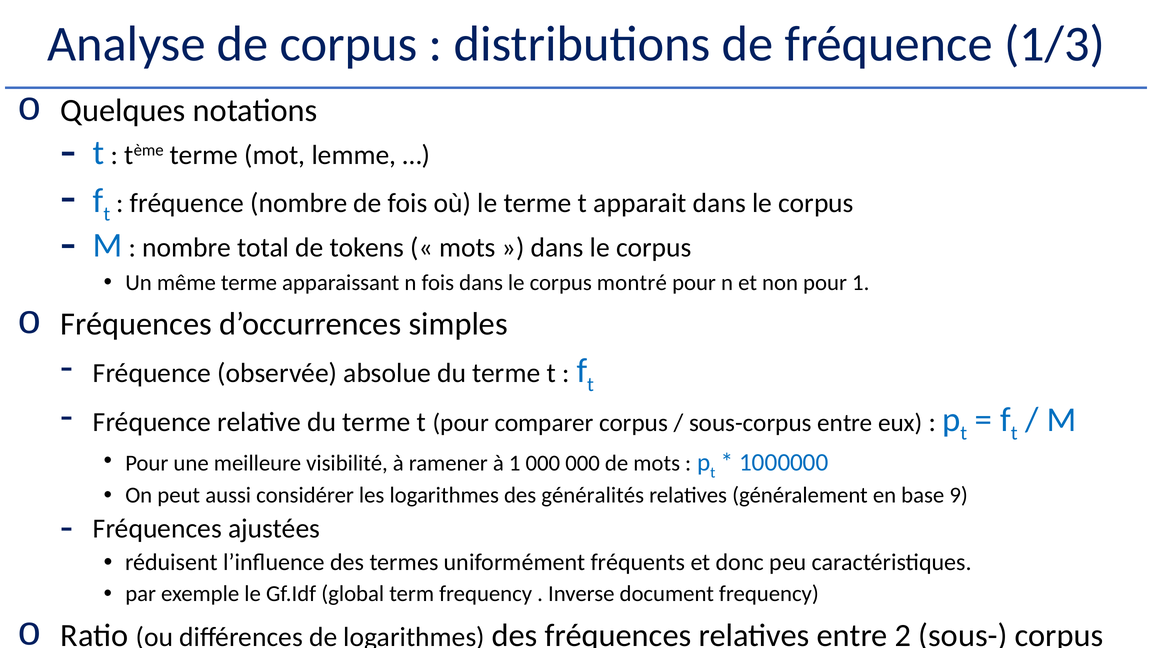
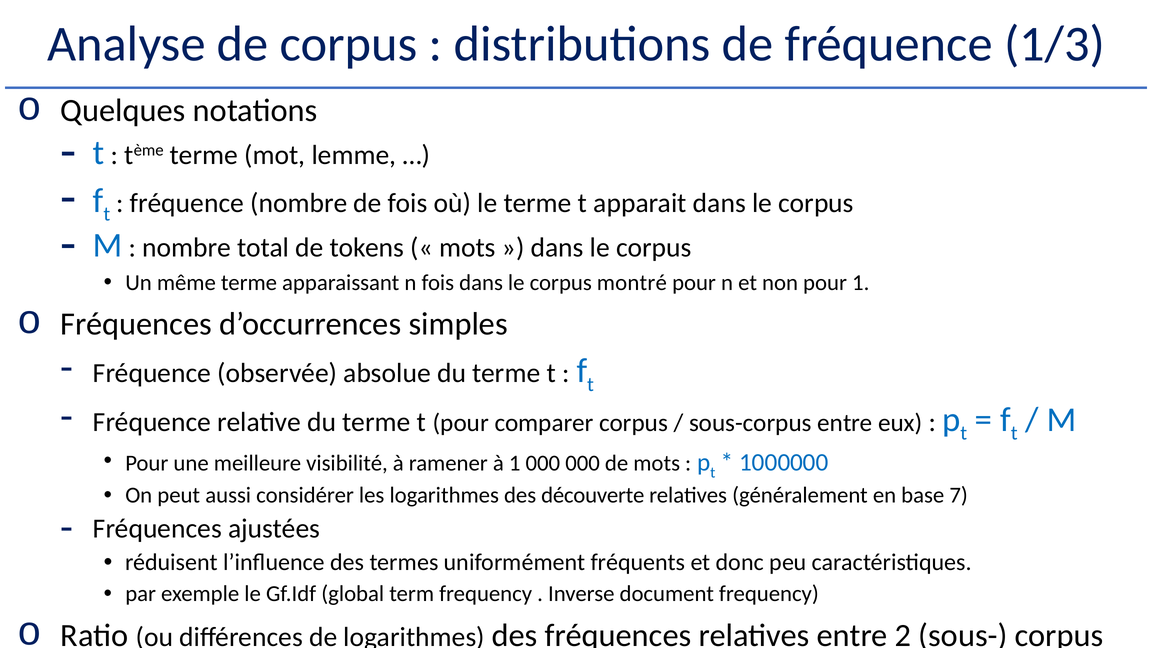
généralités: généralités -> découverte
9: 9 -> 7
